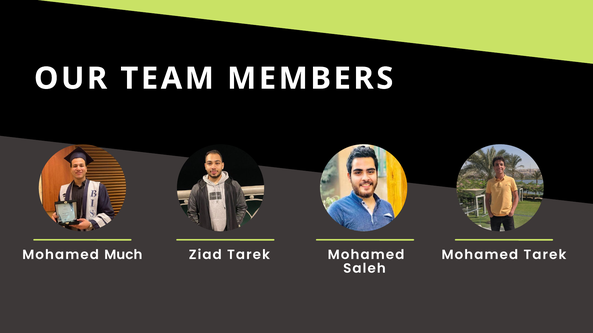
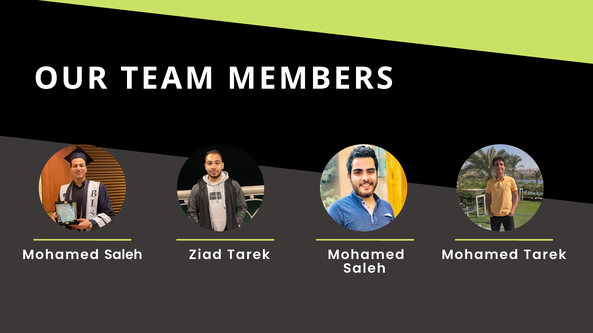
Much at (123, 255): Much -> Saleh
